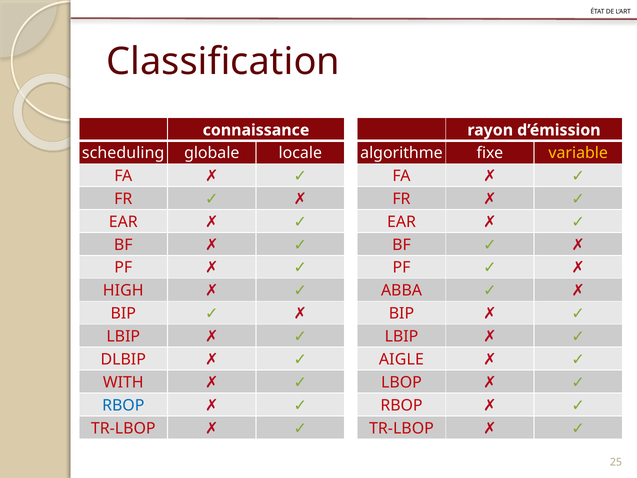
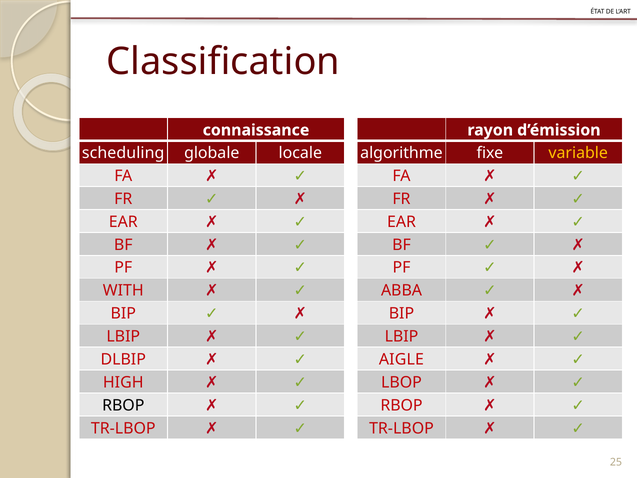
HIGH: HIGH -> WITH
WITH: WITH -> HIGH
RBOP at (123, 405) colour: blue -> black
